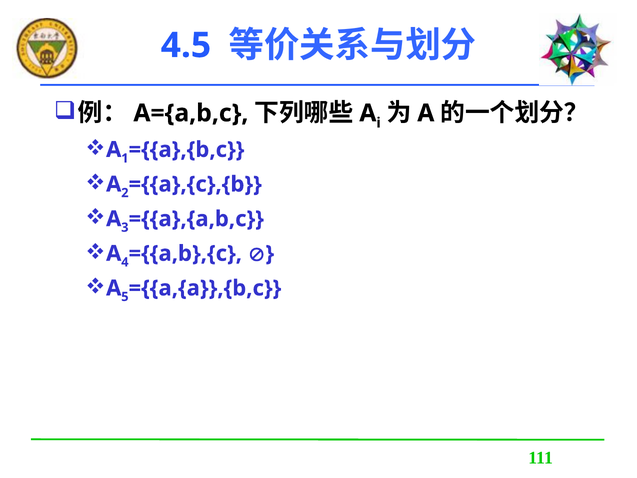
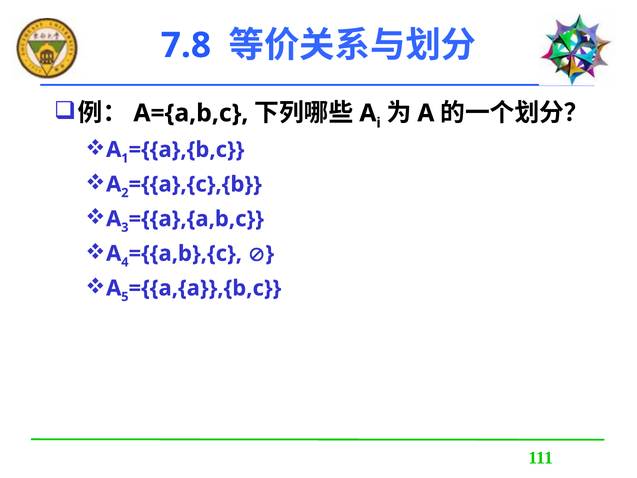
4.5: 4.5 -> 7.8
